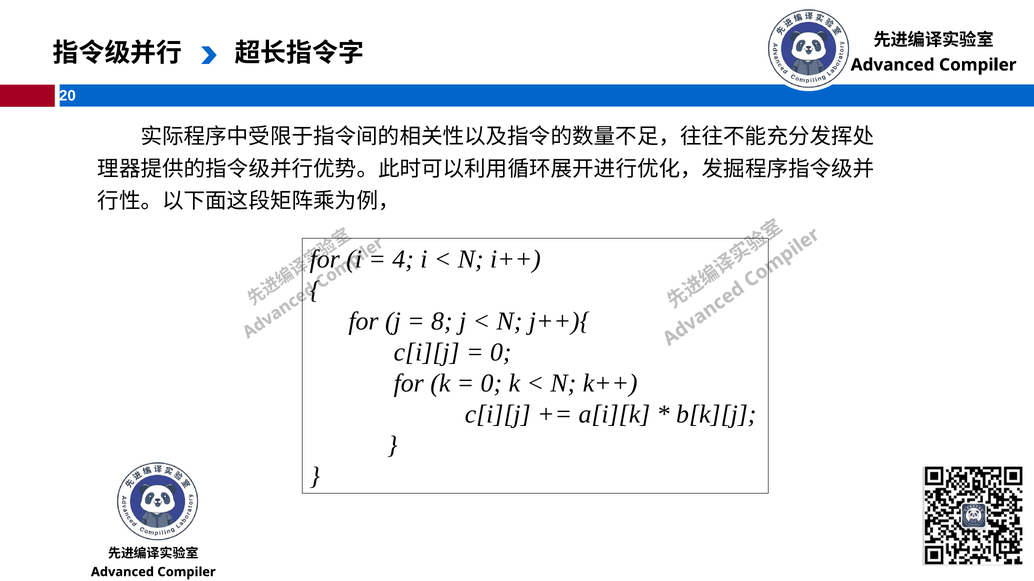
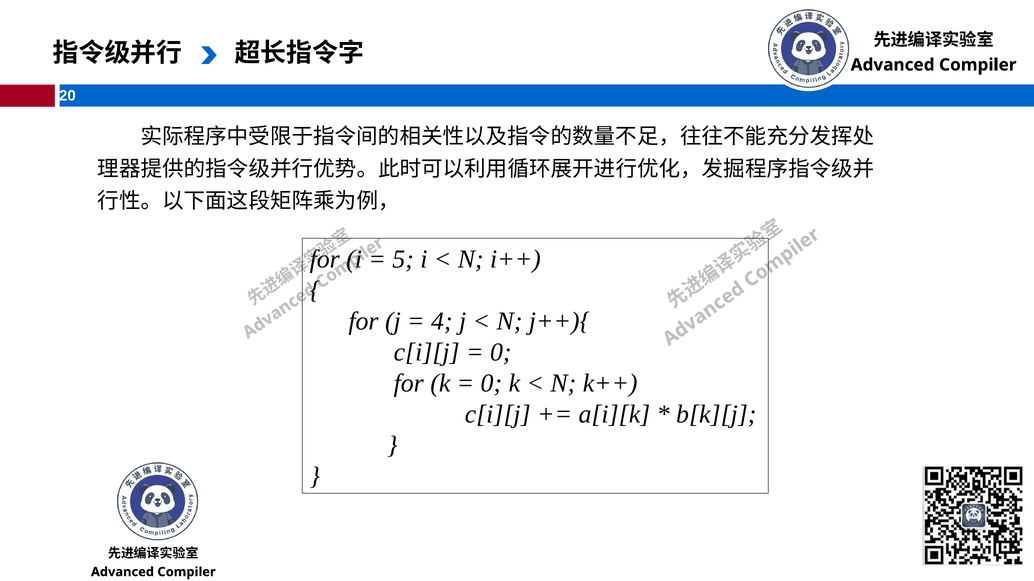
4: 4 -> 5
8: 8 -> 4
